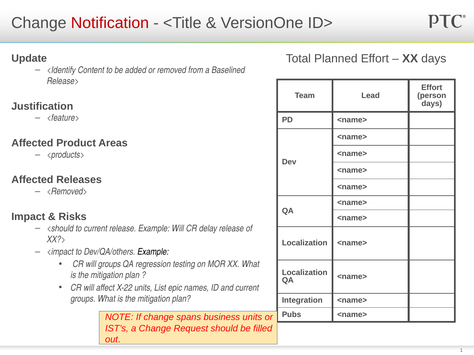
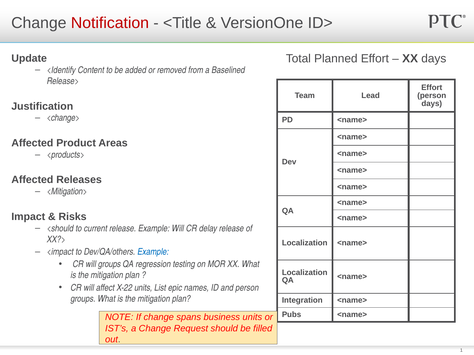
<feature>: <feature> -> <change>
<Removed>: <Removed> -> <Mitigation>
Example at (153, 252) colour: black -> blue
and current: current -> person
